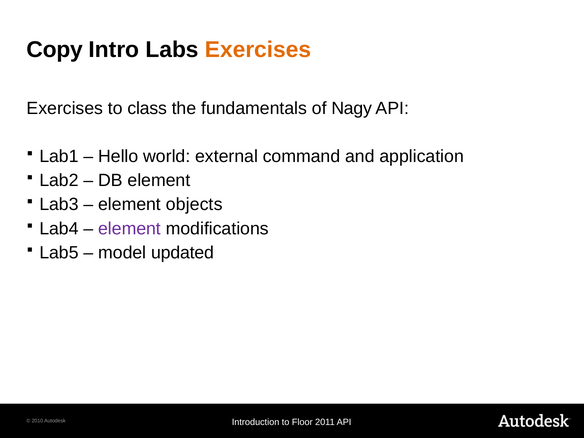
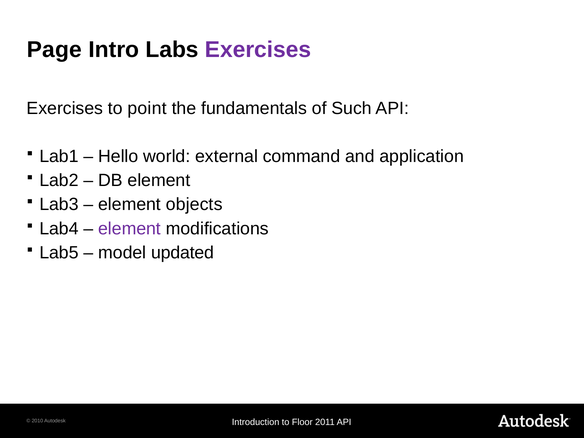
Copy: Copy -> Page
Exercises at (258, 50) colour: orange -> purple
class: class -> point
Nagy: Nagy -> Such
